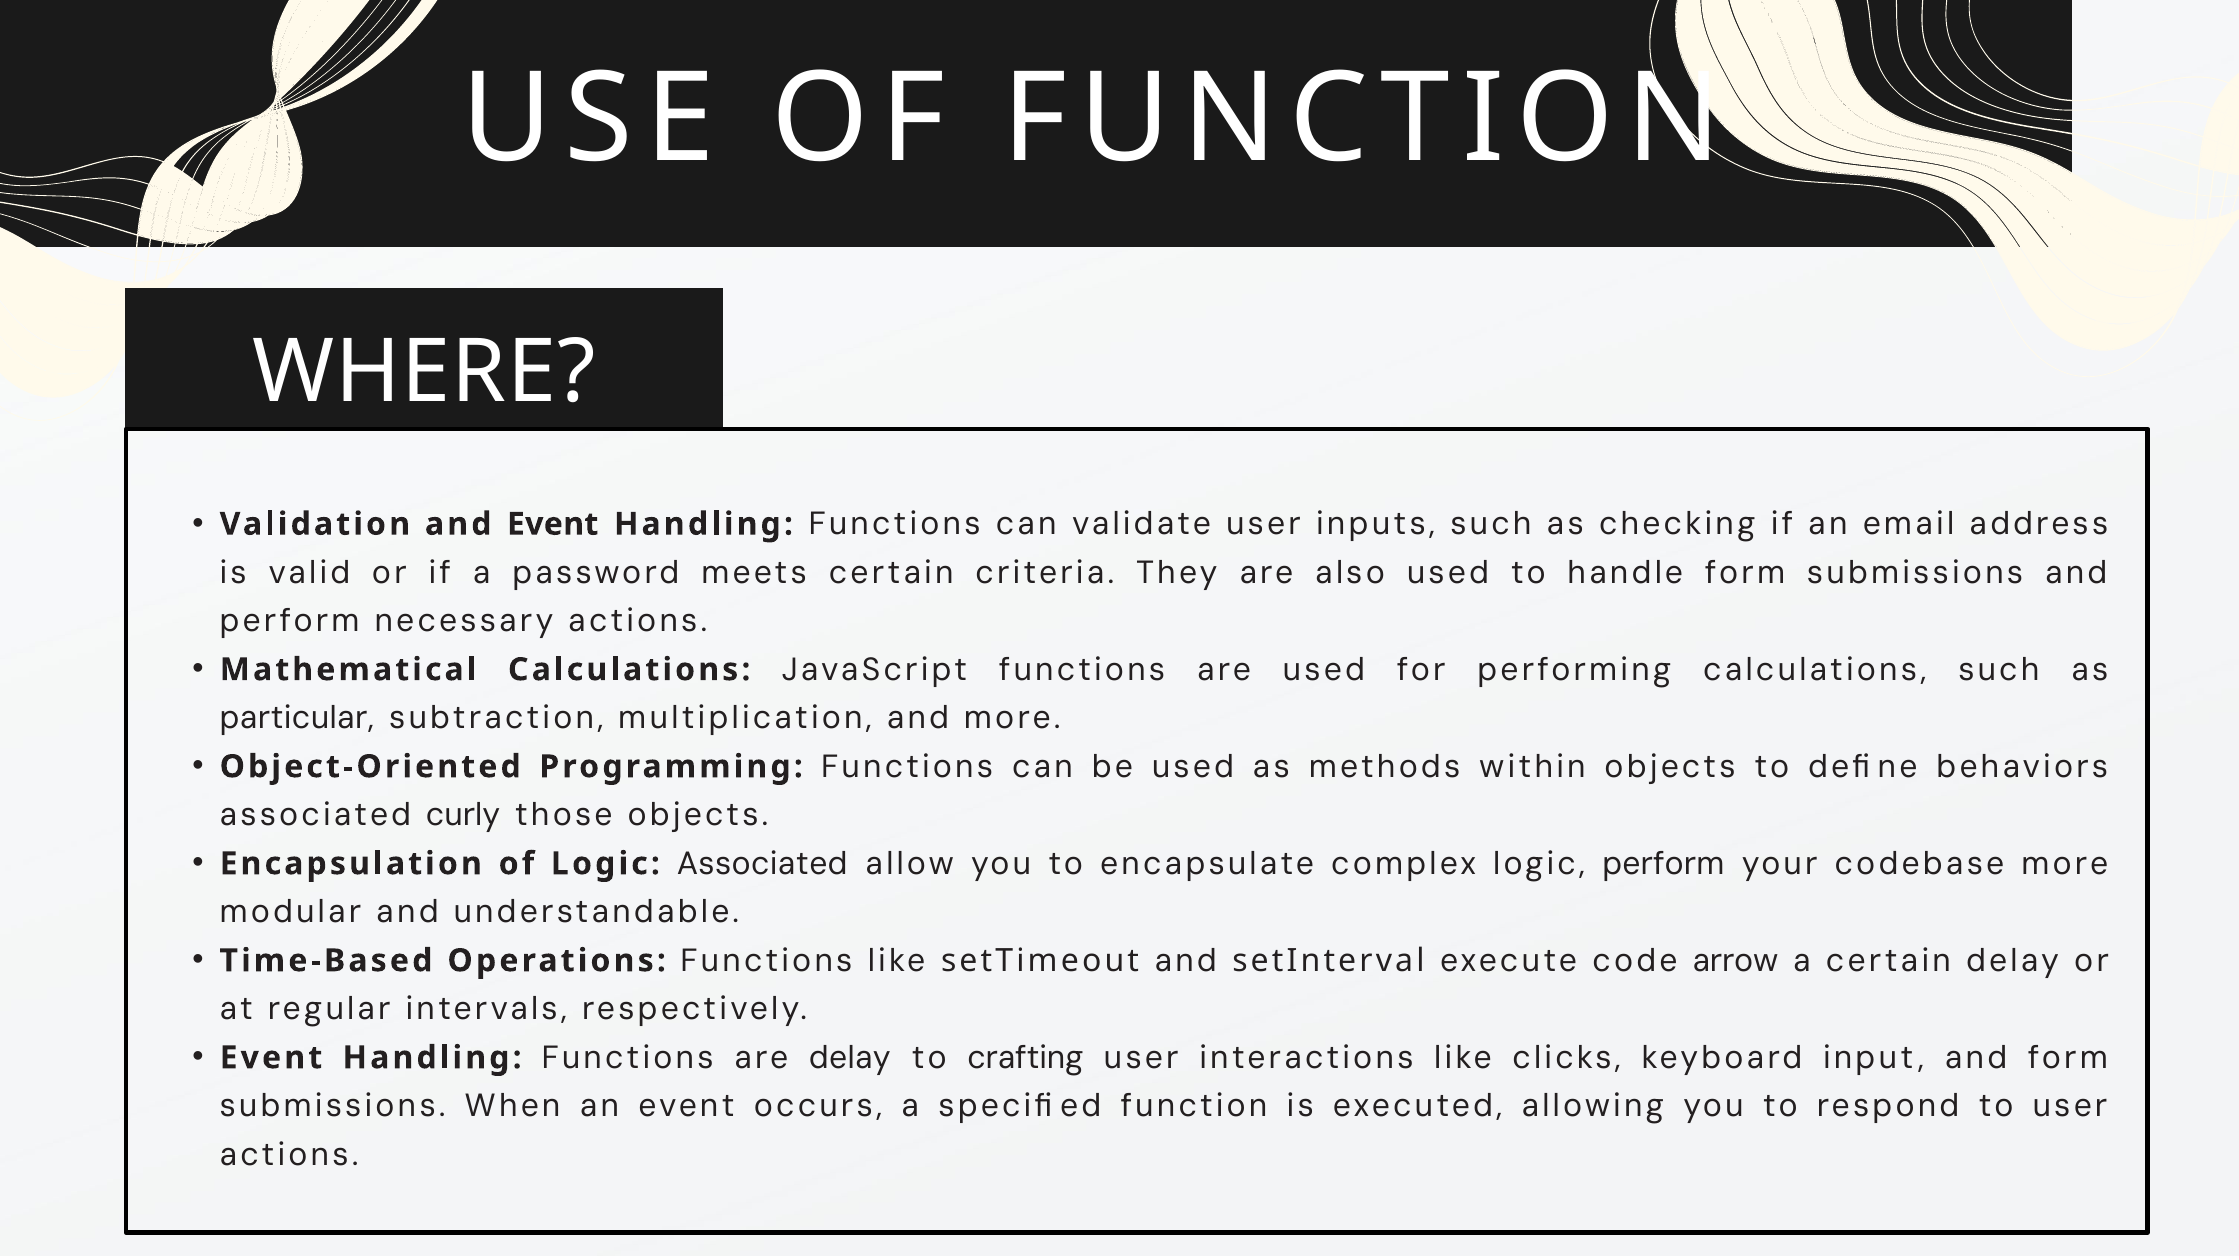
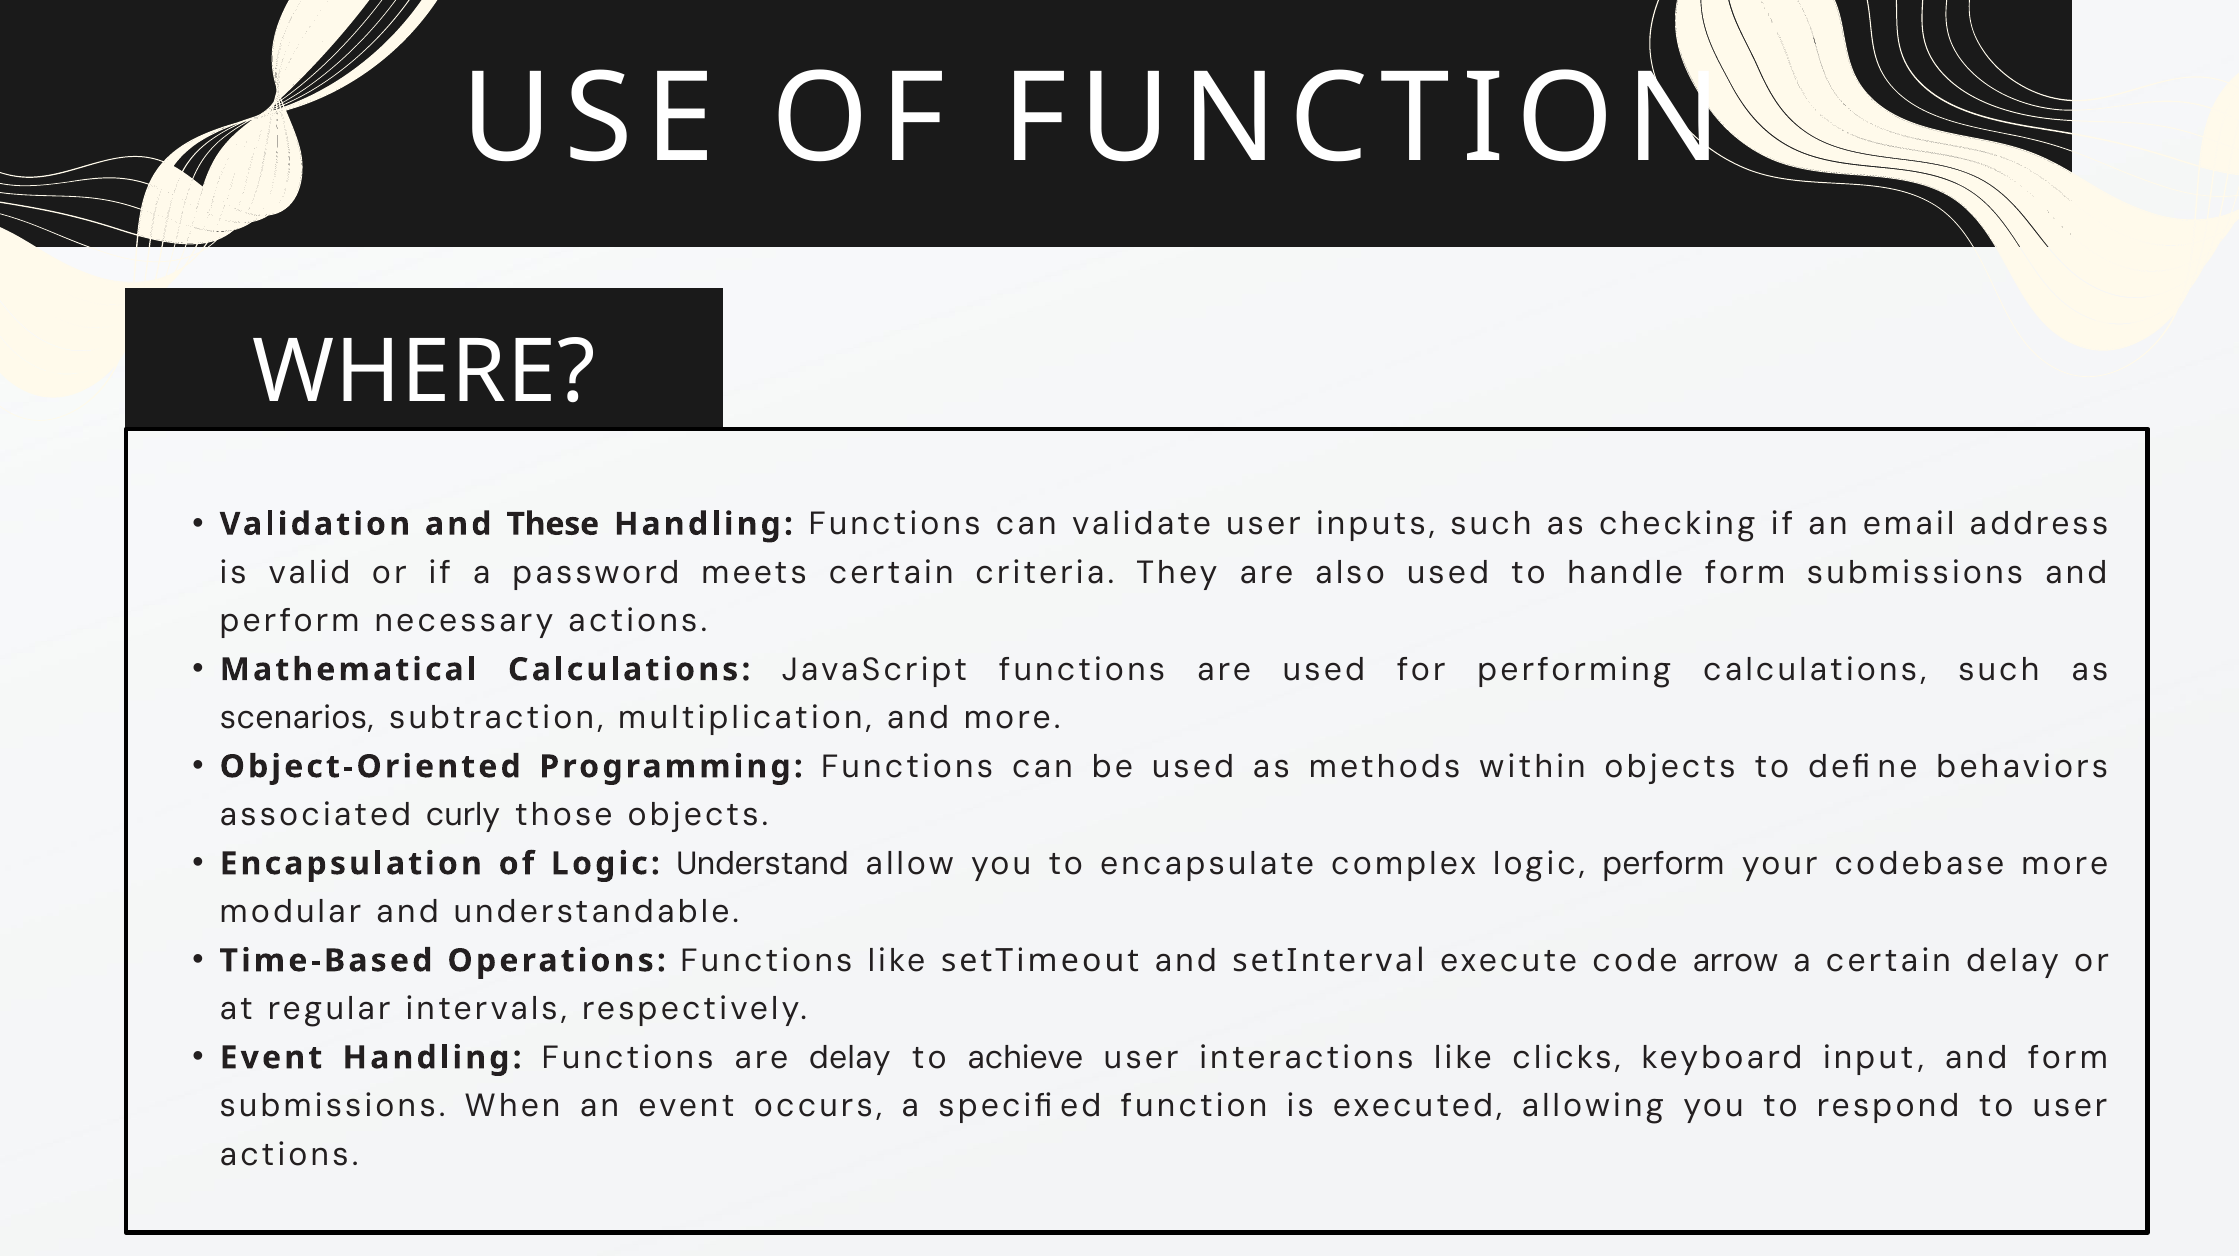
and Event: Event -> These
particular: particular -> scenarios
Logic Associated: Associated -> Understand
crafting: crafting -> achieve
